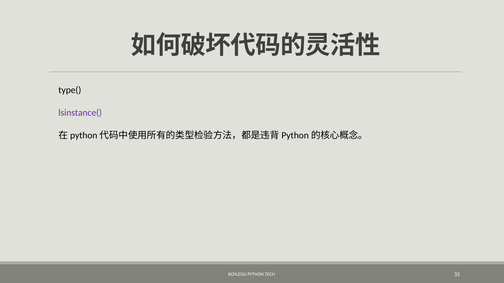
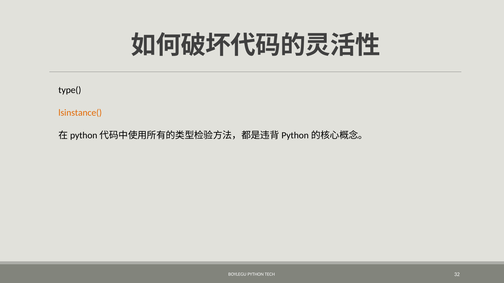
lsinstance( colour: purple -> orange
